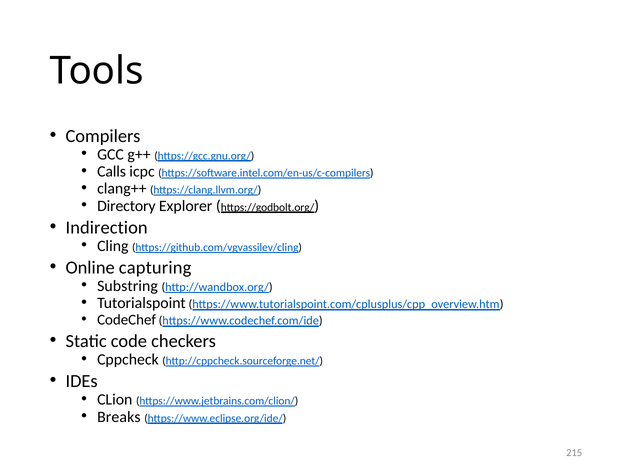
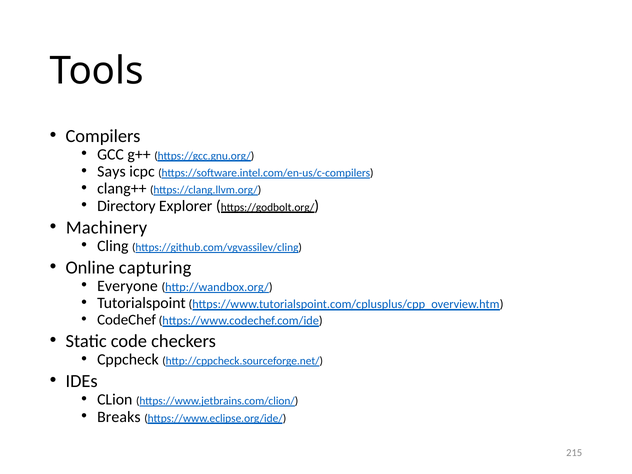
Calls: Calls -> Says
Indirection: Indirection -> Machinery
Substring: Substring -> Everyone
